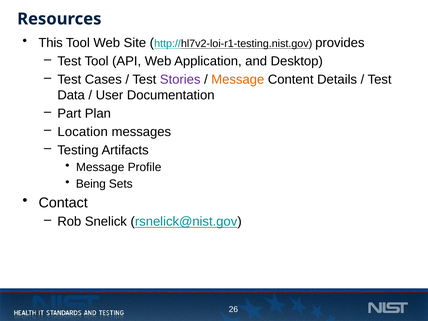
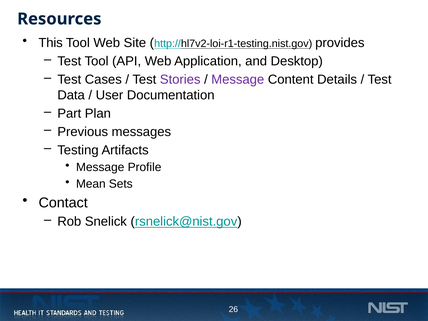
Message at (238, 80) colour: orange -> purple
Location: Location -> Previous
Being: Being -> Mean
